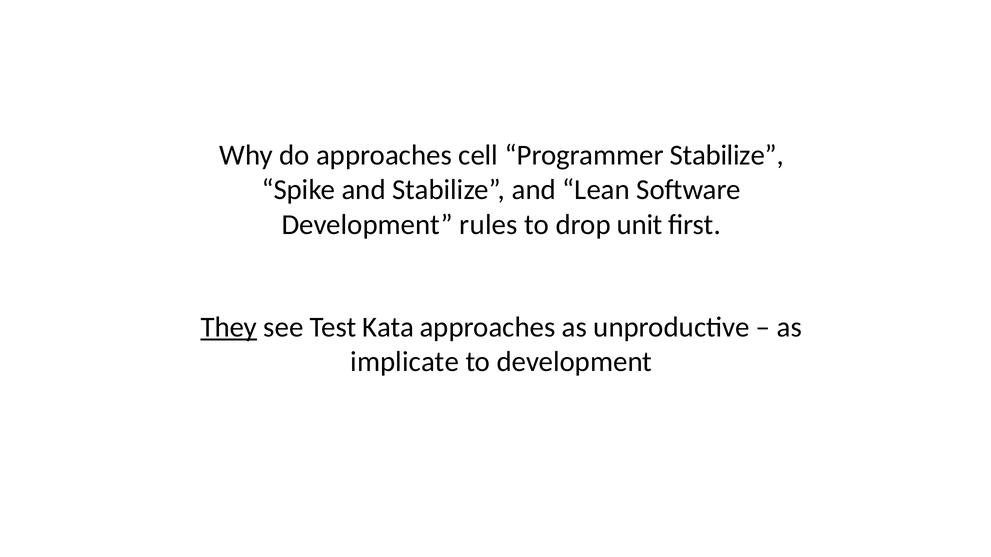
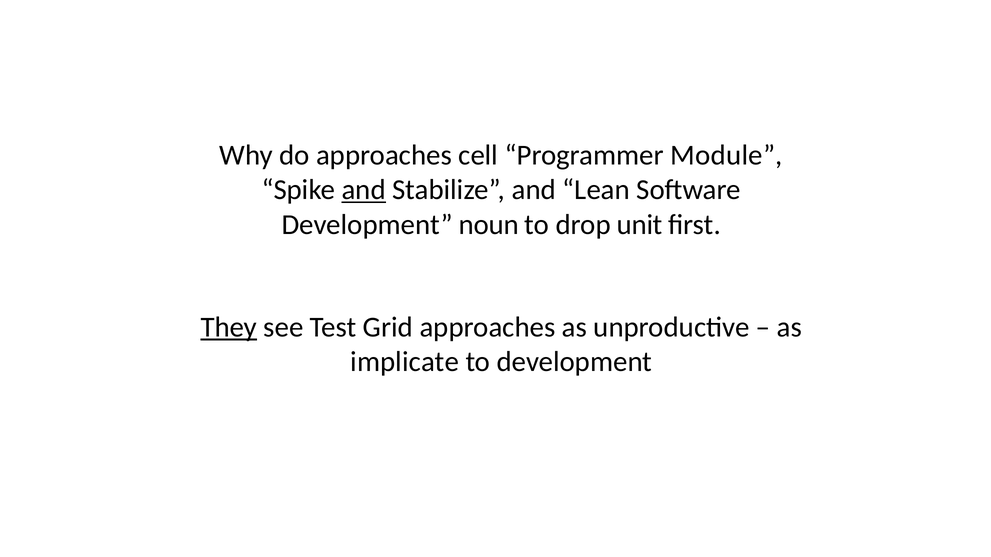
Programmer Stabilize: Stabilize -> Module
and at (364, 190) underline: none -> present
rules: rules -> noun
Kata: Kata -> Grid
